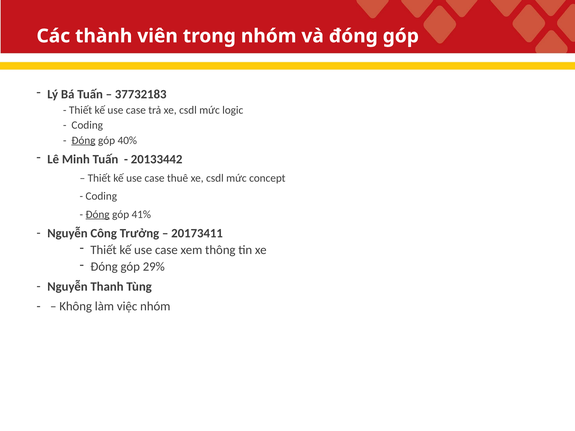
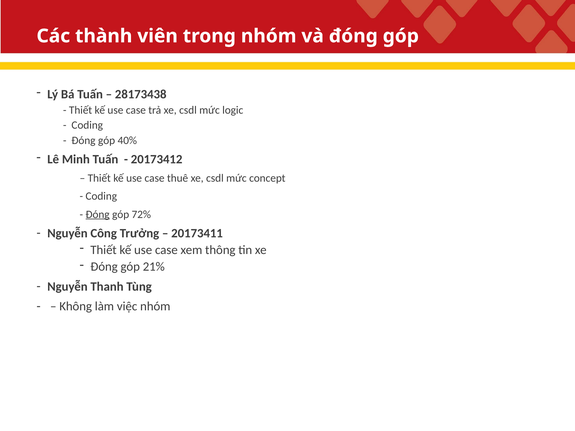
37732183: 37732183 -> 28173438
Đóng at (83, 140) underline: present -> none
20133442: 20133442 -> 20173412
41%: 41% -> 72%
29%: 29% -> 21%
